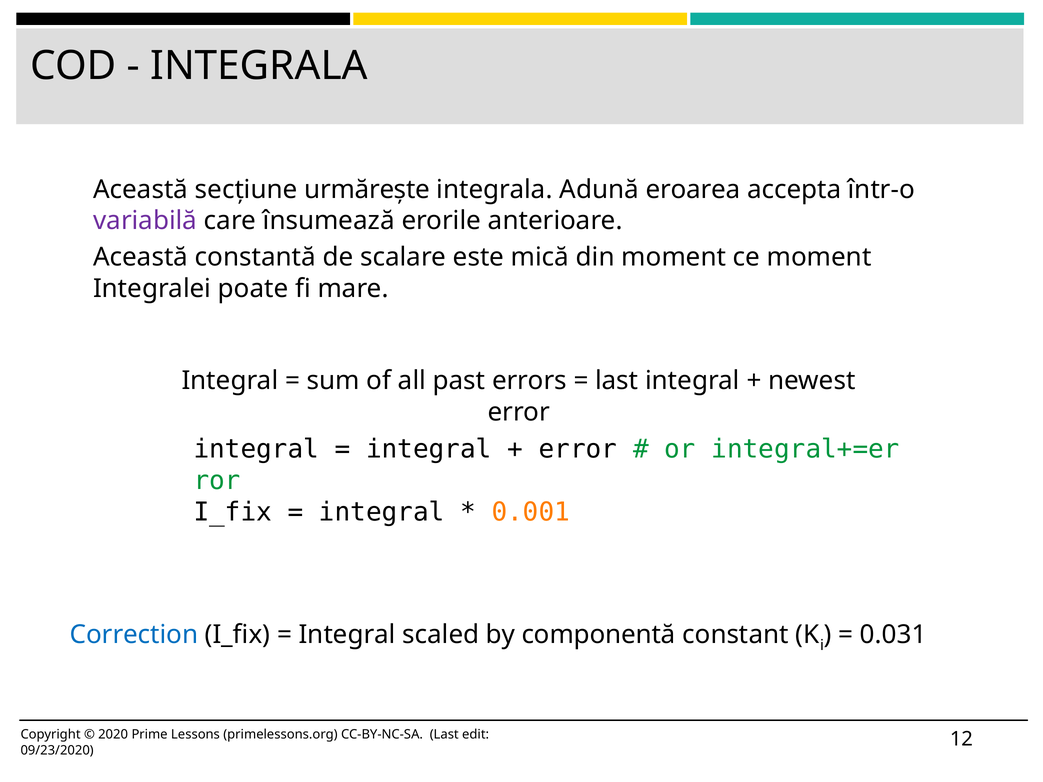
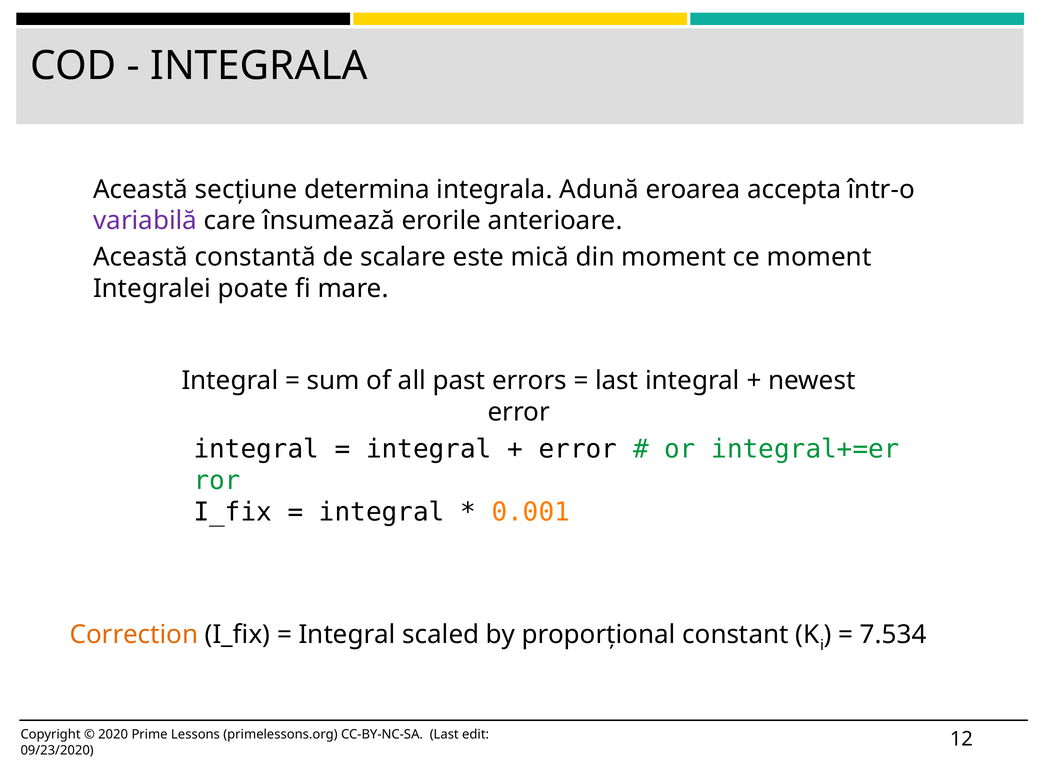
urmărește: urmărește -> determina
Correction colour: blue -> orange
componentă: componentă -> proporțional
0.031: 0.031 -> 7.534
